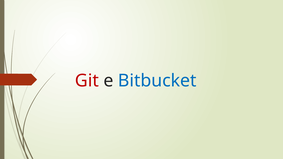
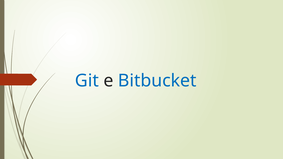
Git colour: red -> blue
